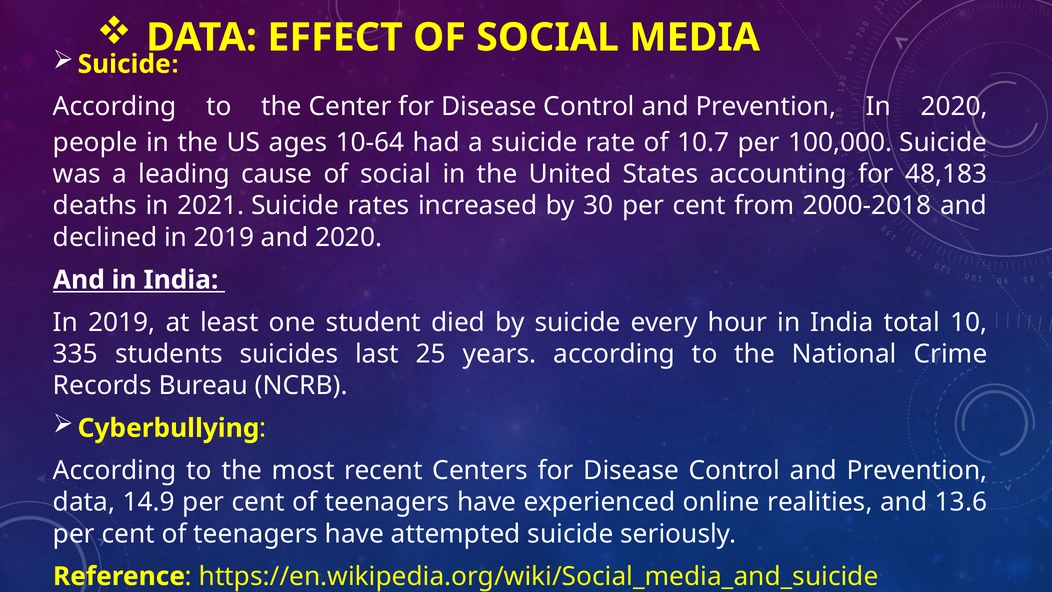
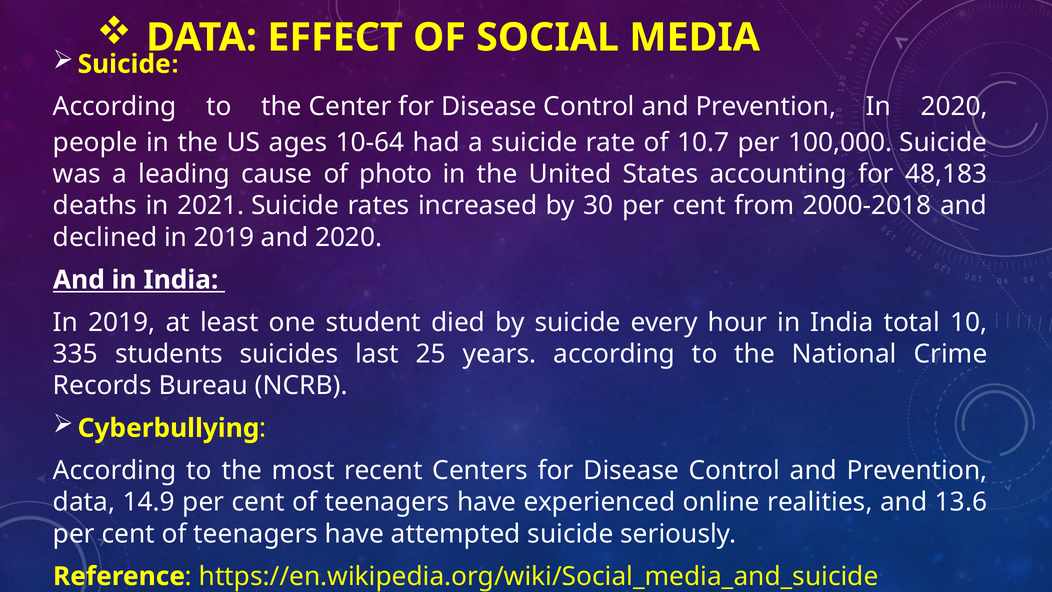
cause of social: social -> photo
